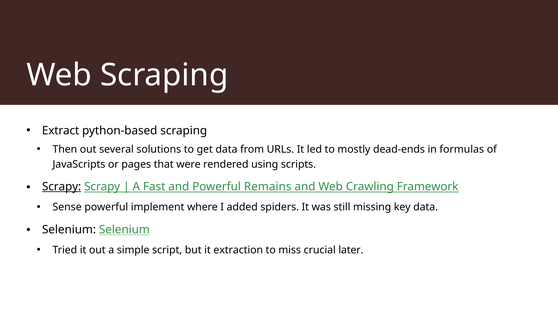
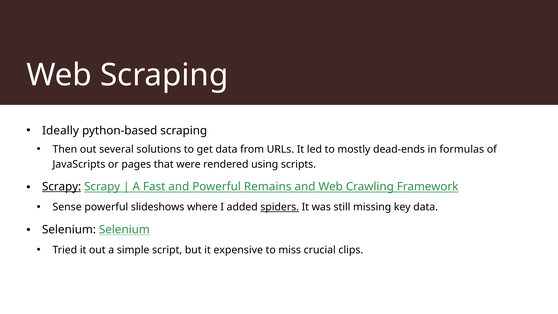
Extract: Extract -> Ideally
implement: implement -> slideshows
spiders underline: none -> present
extraction: extraction -> expensive
later: later -> clips
